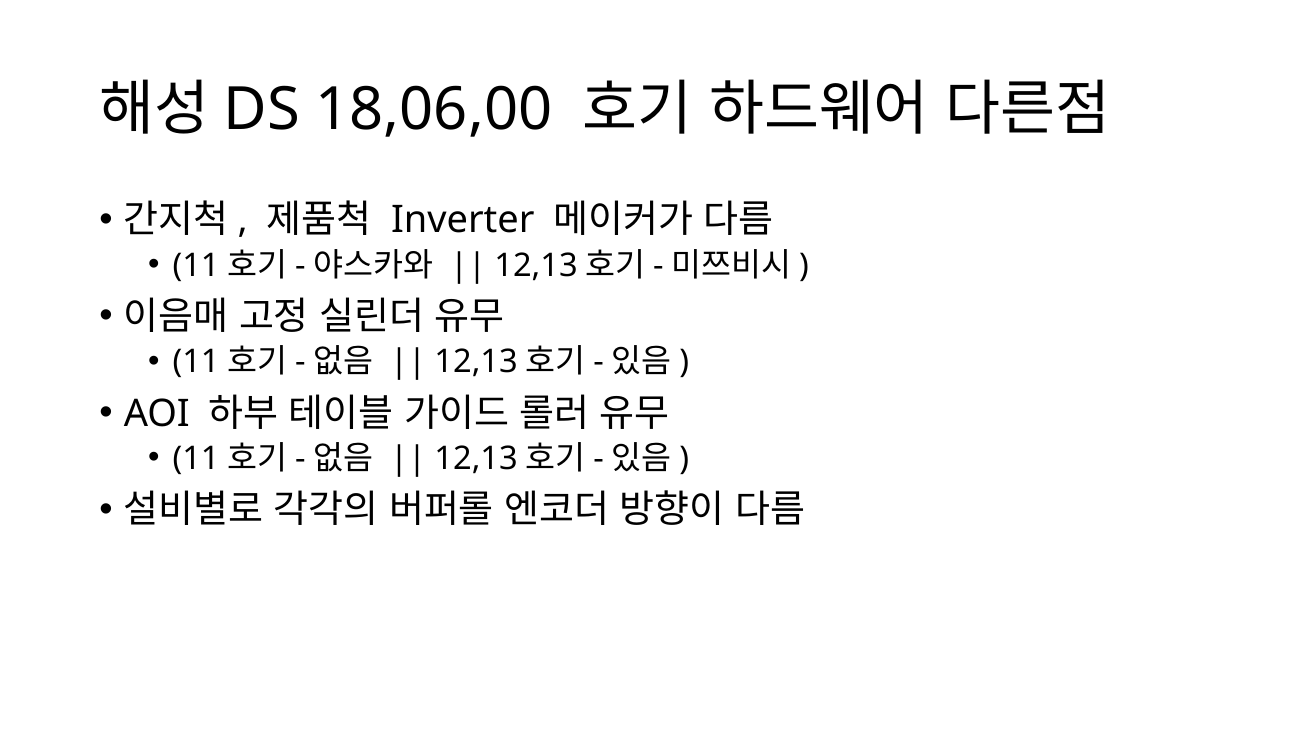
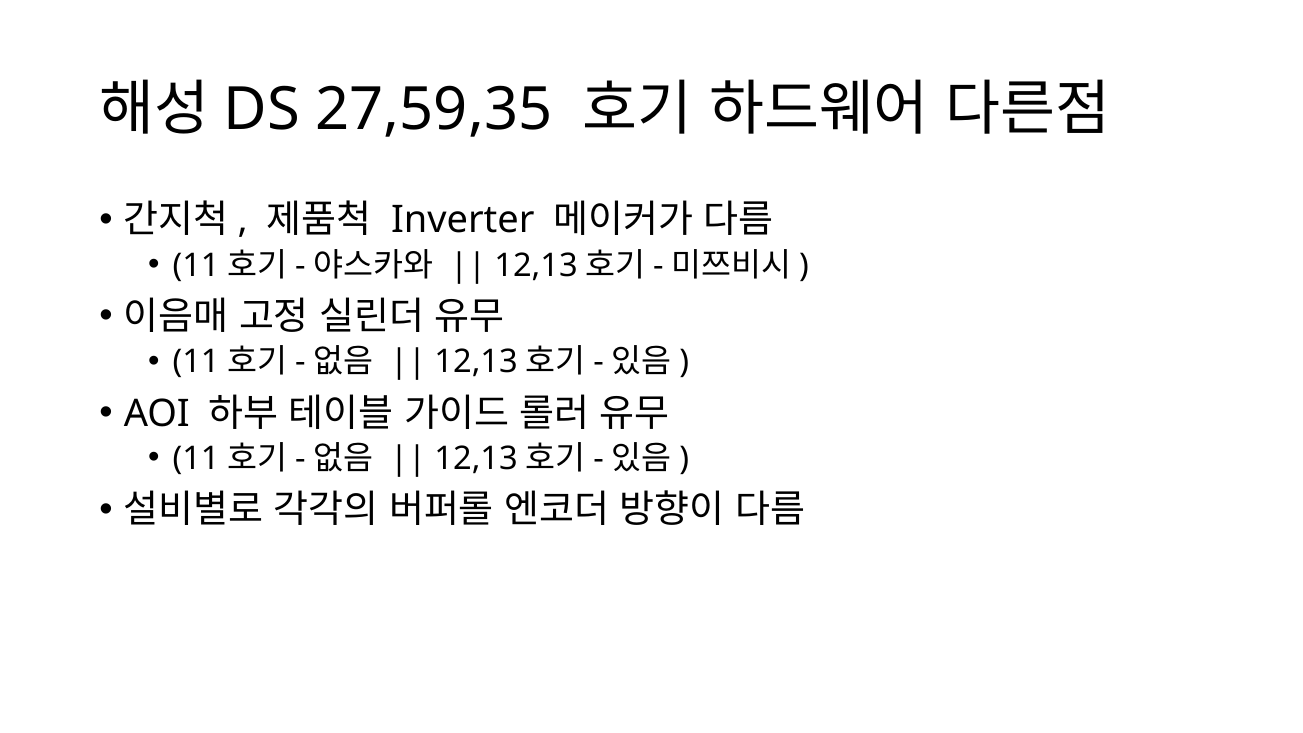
18,06,00: 18,06,00 -> 27,59,35
